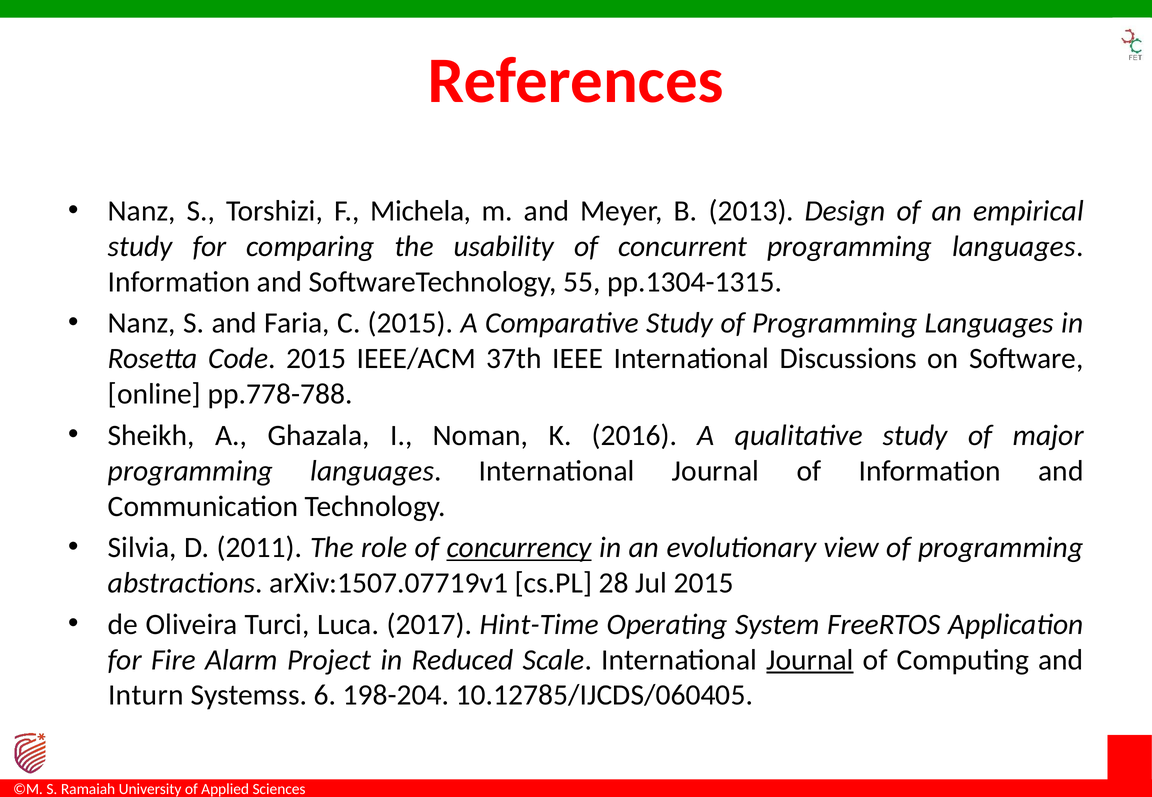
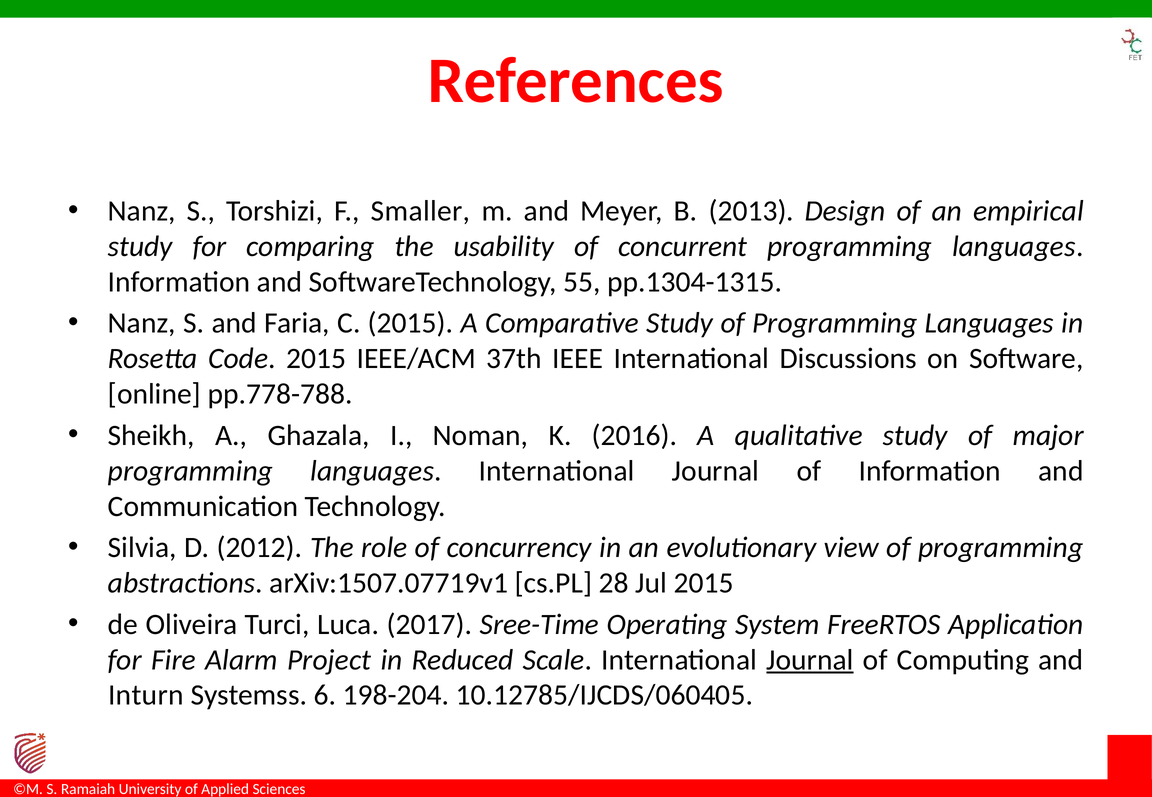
Michela: Michela -> Smaller
2011: 2011 -> 2012
concurrency underline: present -> none
Hint-Time: Hint-Time -> Sree-Time
